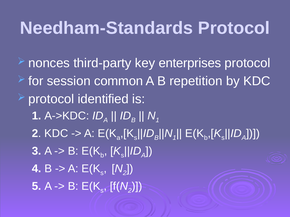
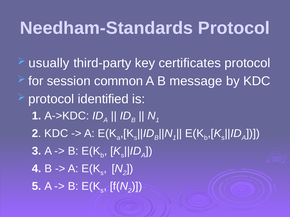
nonces: nonces -> usually
enterprises: enterprises -> certificates
repetition: repetition -> message
